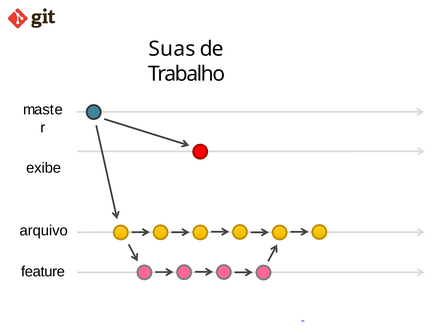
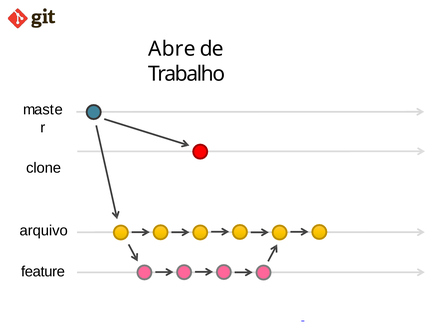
Suas: Suas -> Abre
exibe: exibe -> clone
